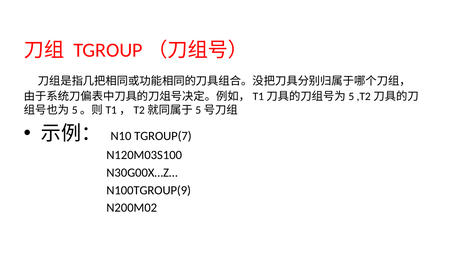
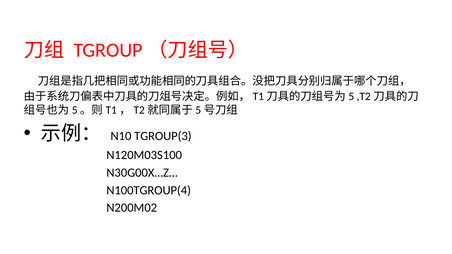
TGROUP(7: TGROUP(7 -> TGROUP(3
N100TGROUP(9: N100TGROUP(9 -> N100TGROUP(4
